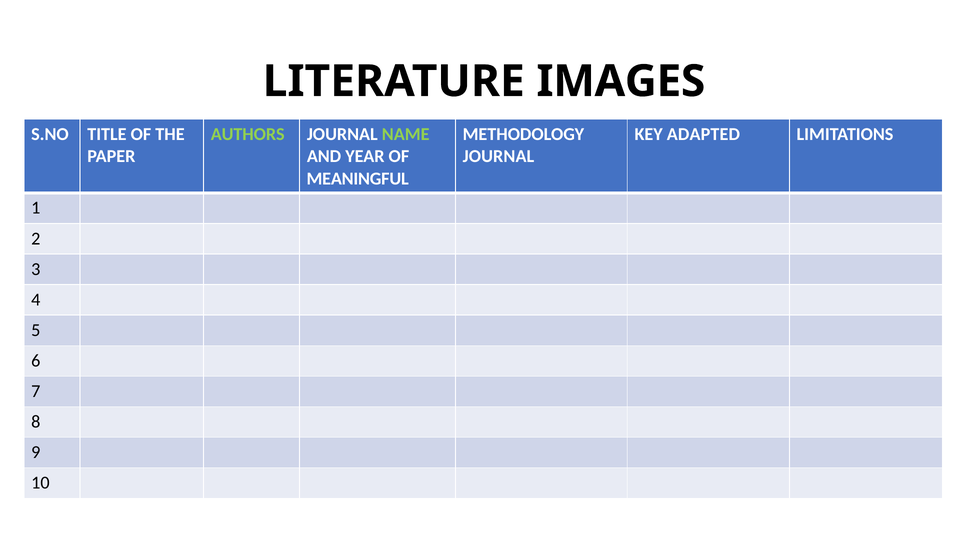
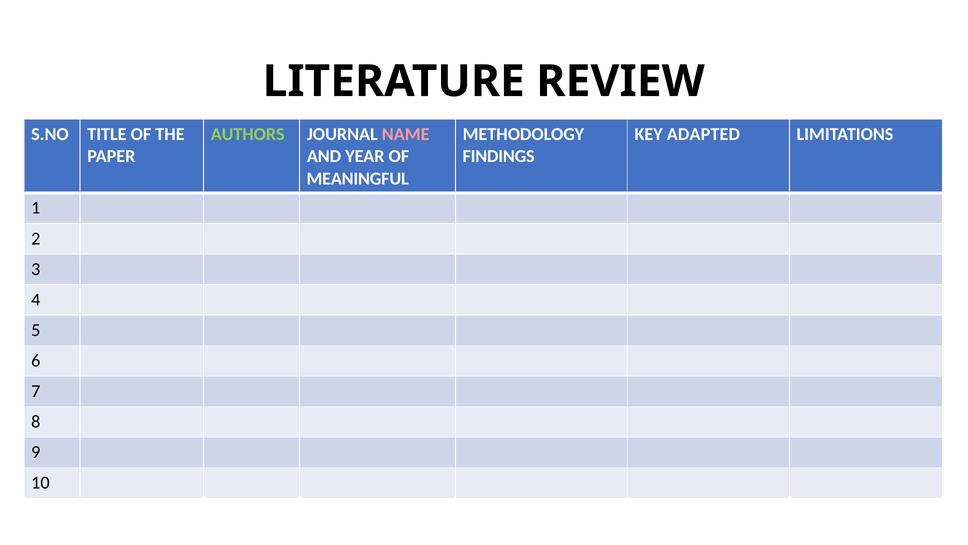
IMAGES: IMAGES -> REVIEW
NAME colour: light green -> pink
JOURNAL at (498, 156): JOURNAL -> FINDINGS
